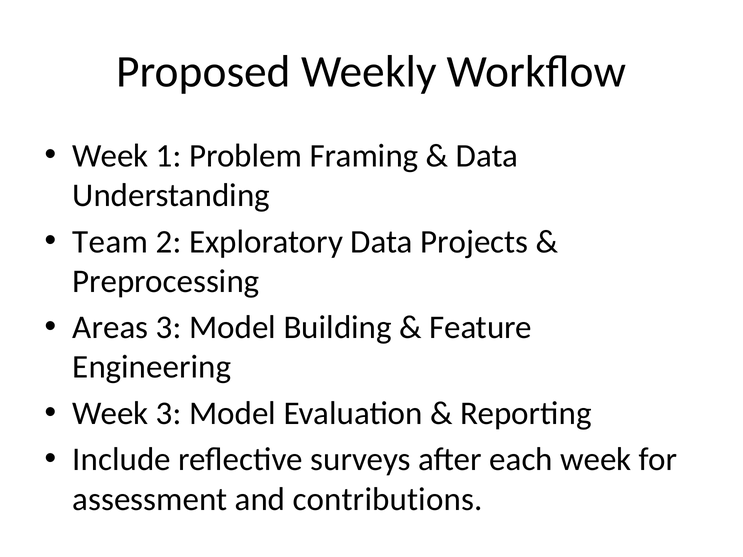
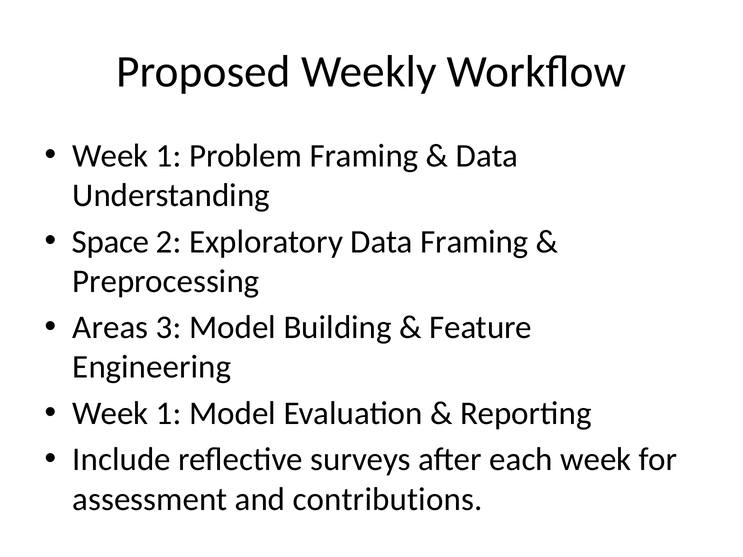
Team: Team -> Space
Data Projects: Projects -> Framing
3 at (169, 414): 3 -> 1
